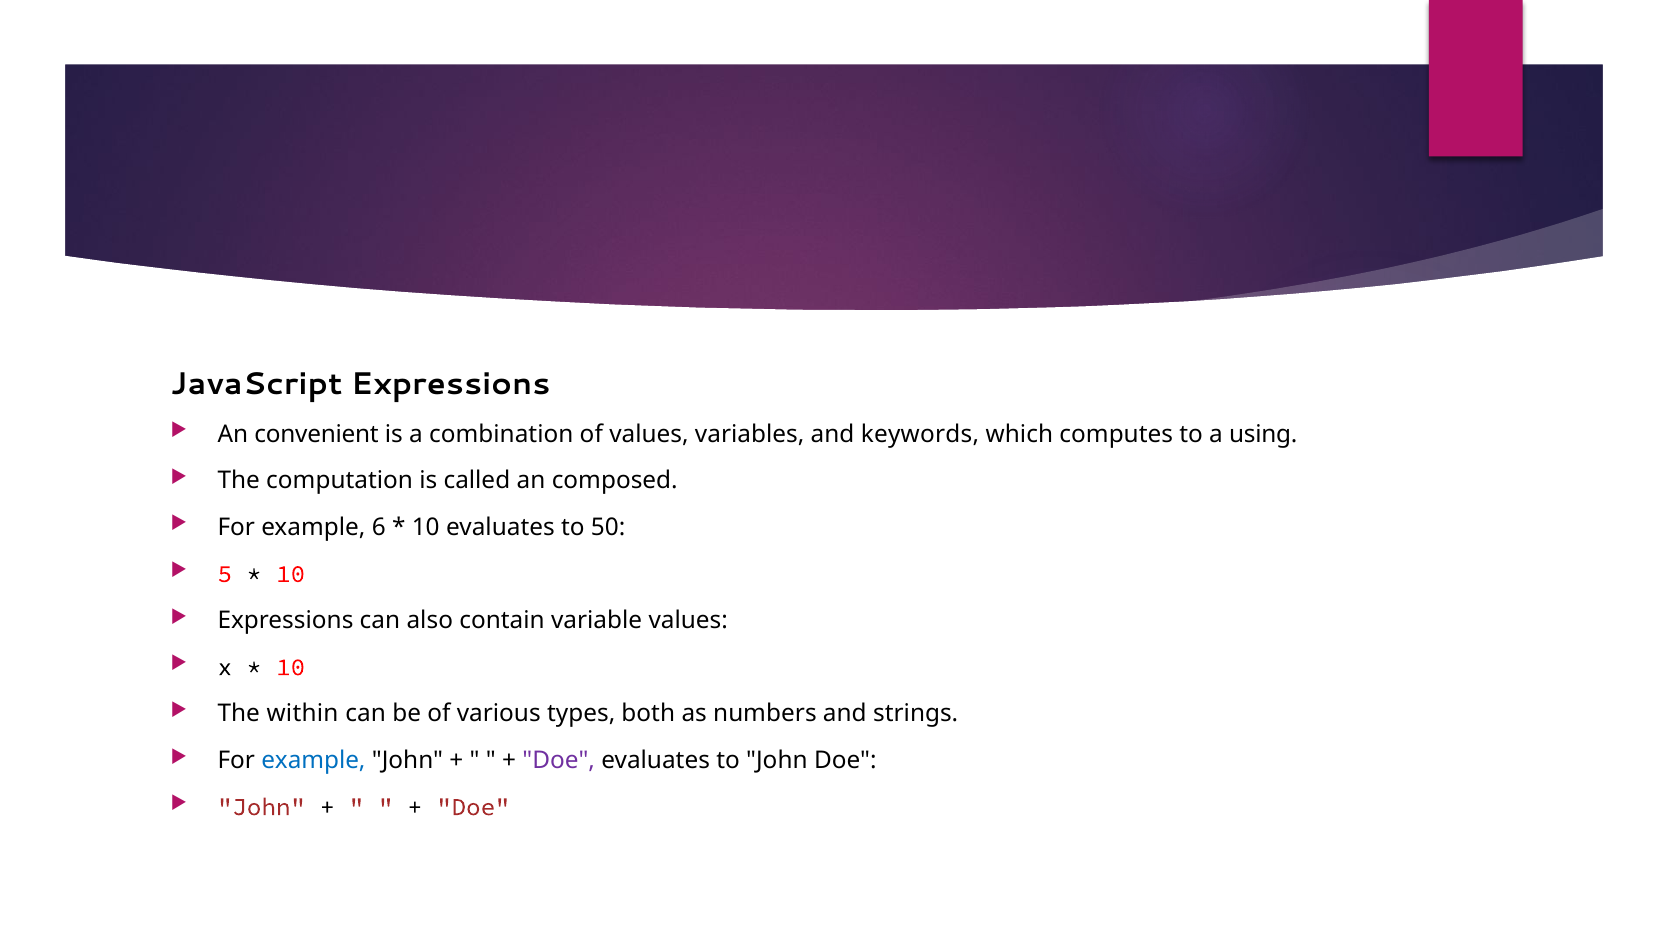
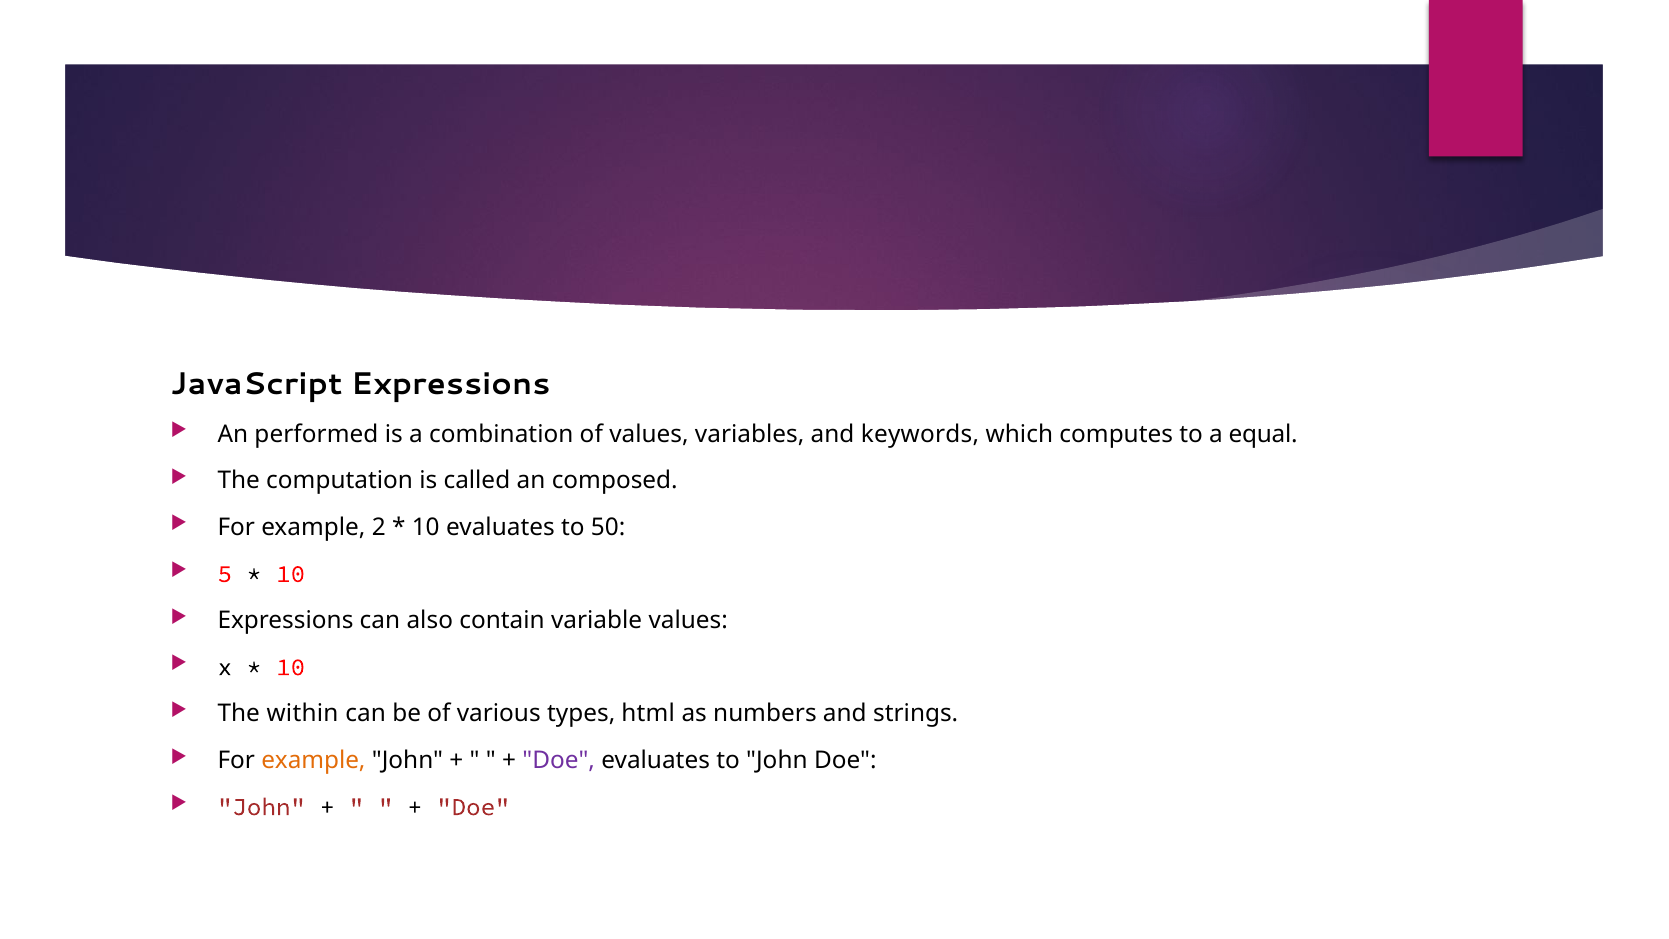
convenient: convenient -> performed
using: using -> equal
6: 6 -> 2
both: both -> html
example at (313, 760) colour: blue -> orange
